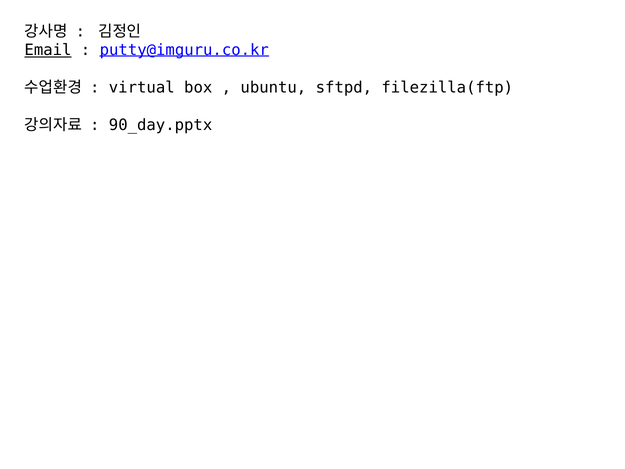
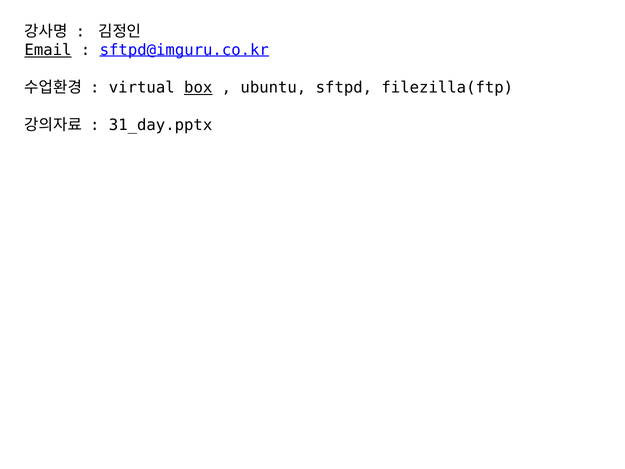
putty@imguru.co.kr: putty@imguru.co.kr -> sftpd@imguru.co.kr
box underline: none -> present
90_day.pptx: 90_day.pptx -> 31_day.pptx
